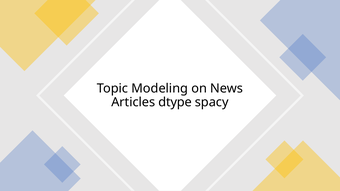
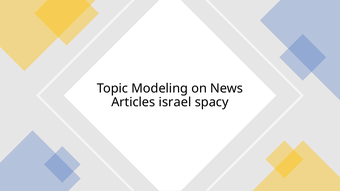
dtype: dtype -> israel
